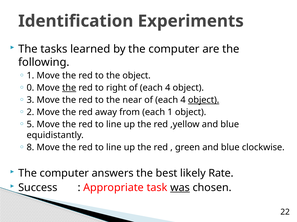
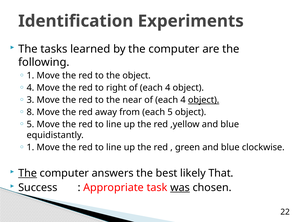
0 at (30, 88): 0 -> 4
the at (69, 88) underline: present -> none
2: 2 -> 8
each 1: 1 -> 5
8 at (30, 148): 8 -> 1
The at (28, 174) underline: none -> present
Rate: Rate -> That
